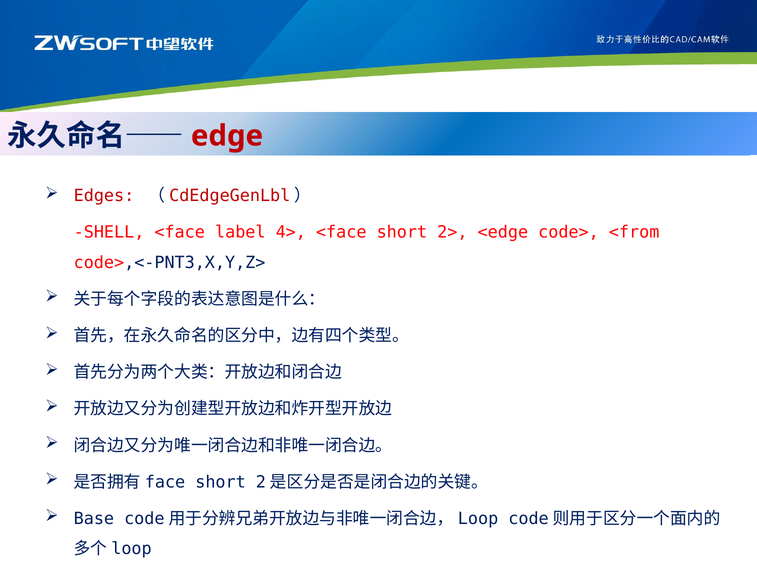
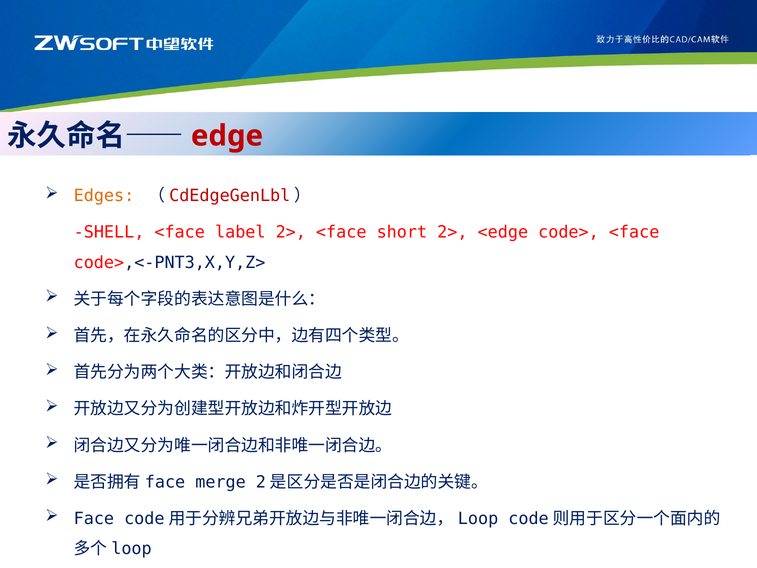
Edges colour: red -> orange
label 4>: 4> -> 2>
code> <from: <from -> <face
short at (221, 482): short -> merge
Base: Base -> Face
